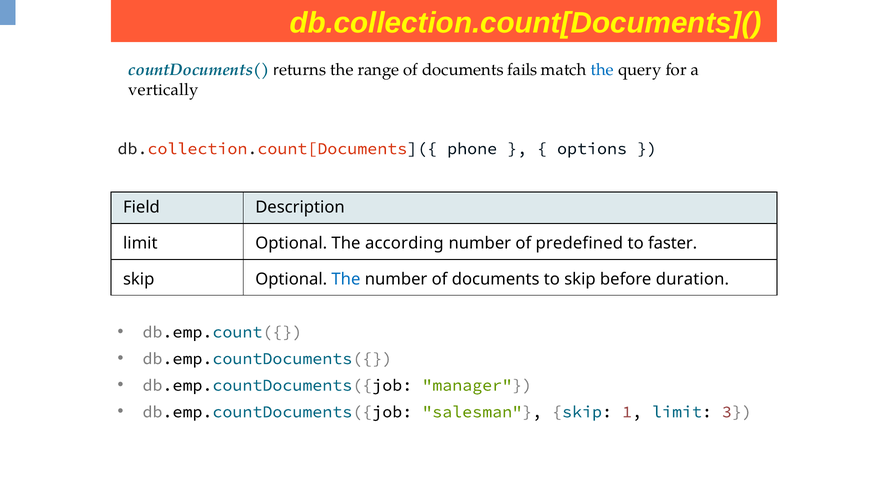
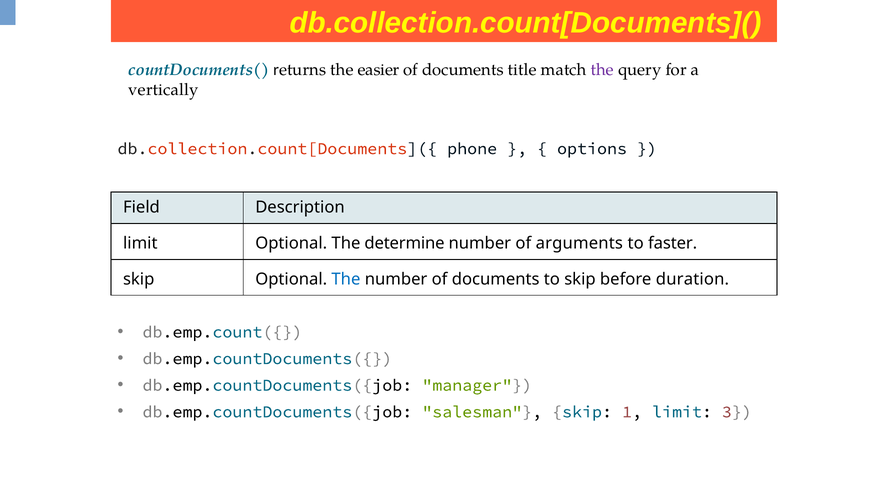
range: range -> easier
fails: fails -> title
the at (602, 70) colour: blue -> purple
according: according -> determine
predefined: predefined -> arguments
